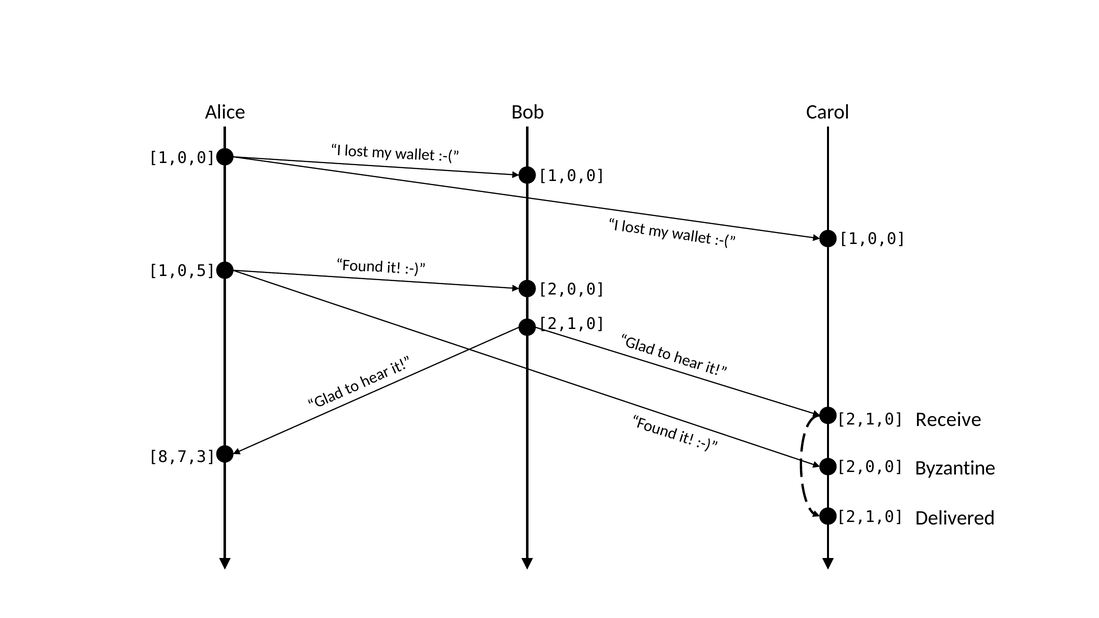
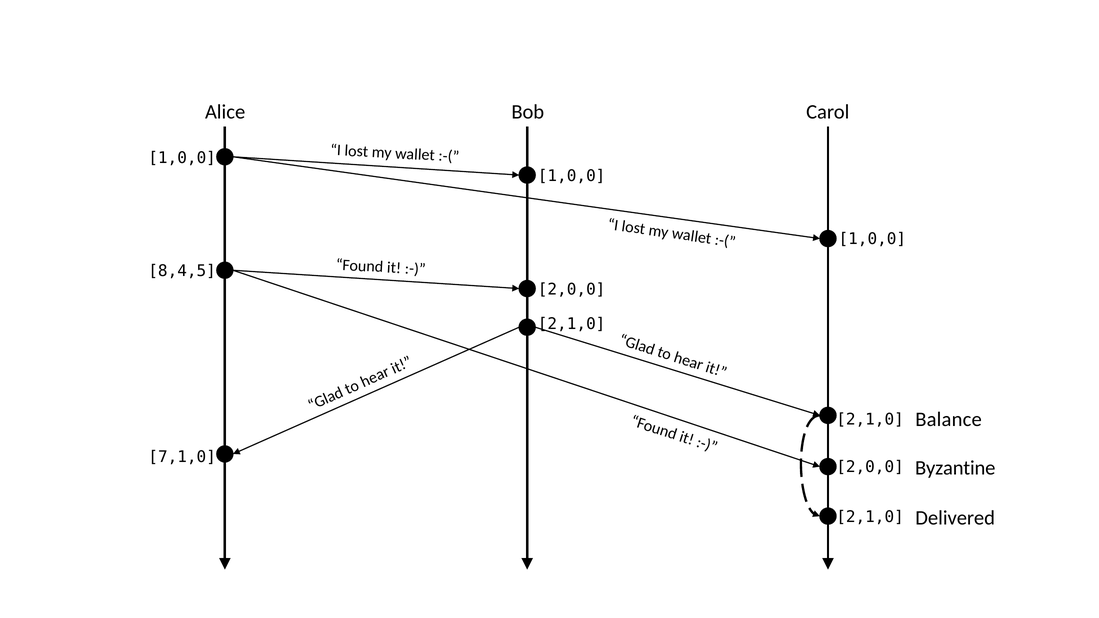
1,0,5: 1,0,5 -> 8,4,5
Receive: Receive -> Balance
8,7,3: 8,7,3 -> 7,1,0
